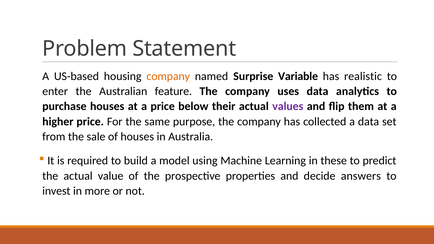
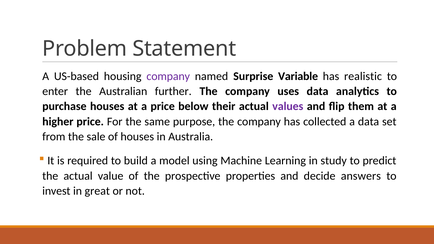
company at (168, 76) colour: orange -> purple
feature: feature -> further
these: these -> study
more: more -> great
